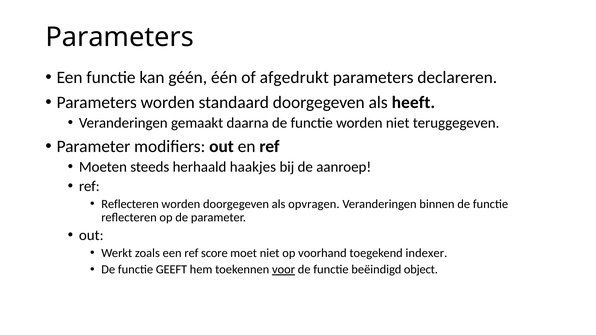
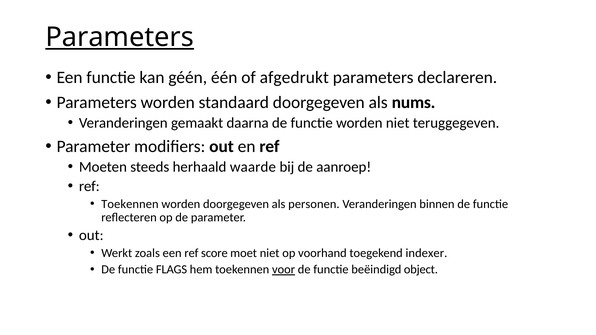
Parameters at (120, 37) underline: none -> present
heeft: heeft -> nums
haakjes: haakjes -> waarde
Reflecteren at (130, 204): Reflecteren -> Toekennen
opvragen: opvragen -> personen
GEEFT: GEEFT -> FLAGS
